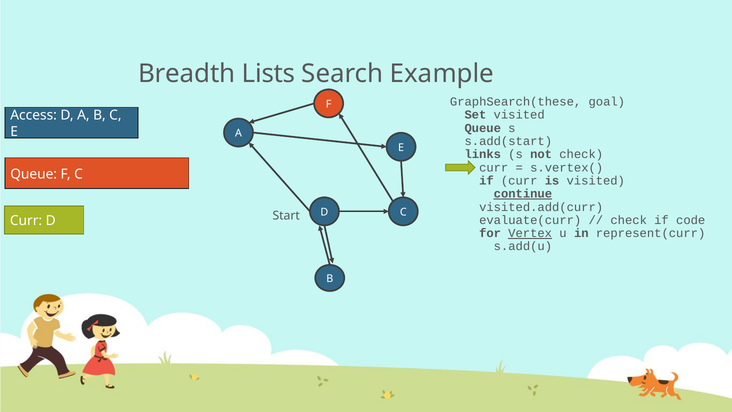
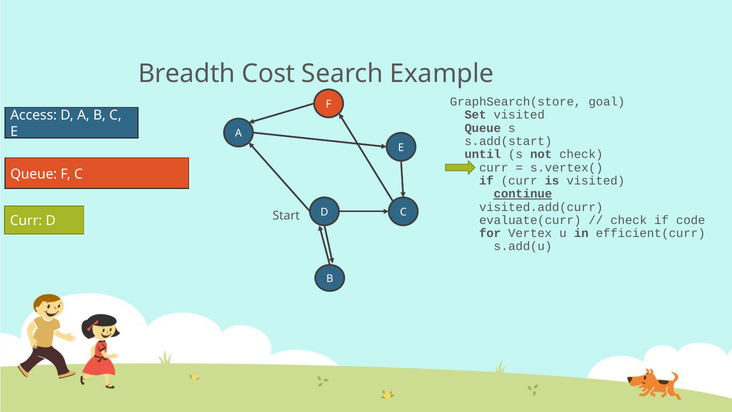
Lists: Lists -> Cost
GraphSearch(these: GraphSearch(these -> GraphSearch(store
links: links -> until
Vertex underline: present -> none
represent(curr: represent(curr -> efficient(curr
